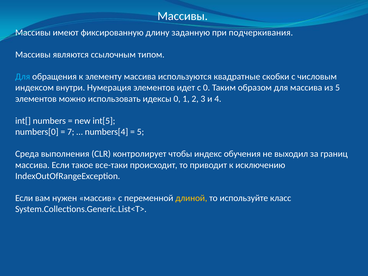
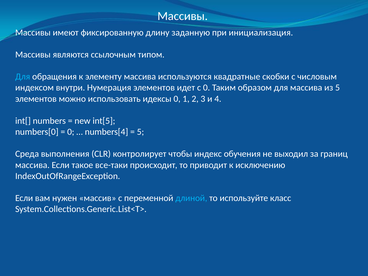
подчеркивания: подчеркивания -> инициализация
7 at (71, 132): 7 -> 0
длиной colour: yellow -> light blue
